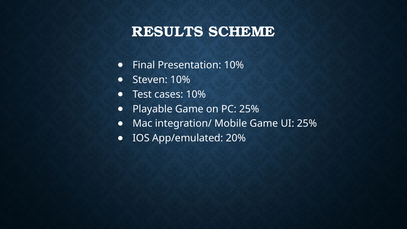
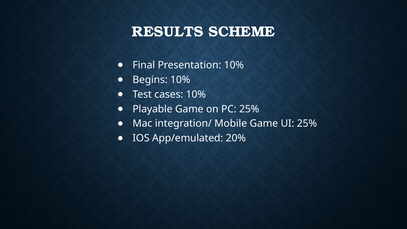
Steven: Steven -> Begins
